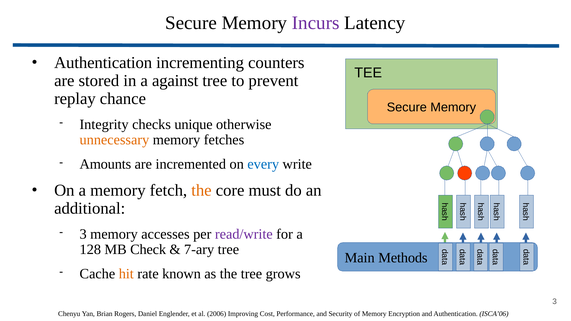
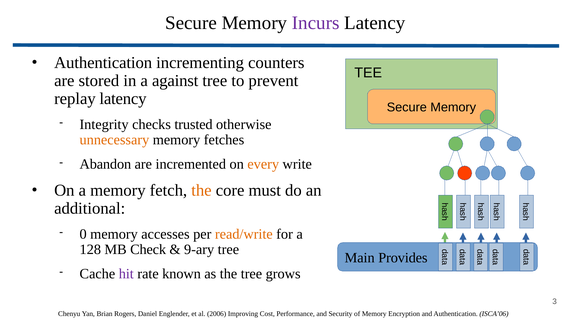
replay chance: chance -> latency
unique: unique -> trusted
Amounts: Amounts -> Abandon
every colour: blue -> orange
3 at (83, 234): 3 -> 0
read/write colour: purple -> orange
7-ary: 7-ary -> 9-ary
Methods: Methods -> Provides
hit colour: orange -> purple
